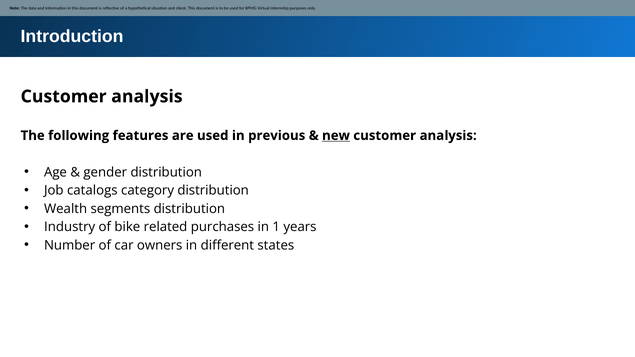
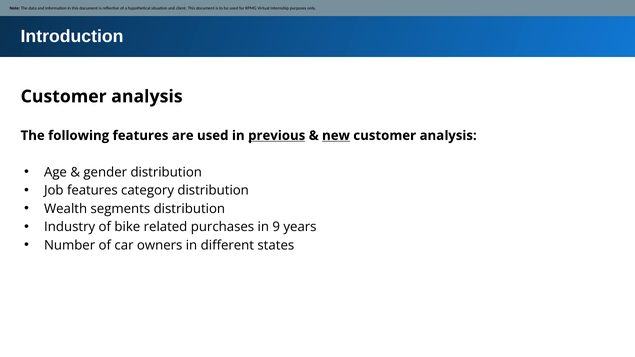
previous underline: none -> present
Job catalogs: catalogs -> features
1: 1 -> 9
